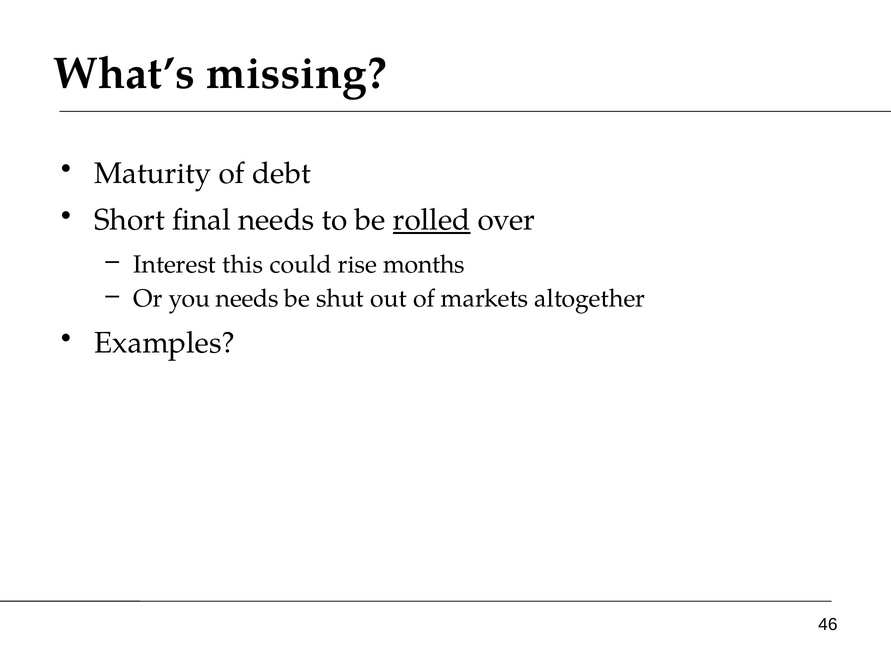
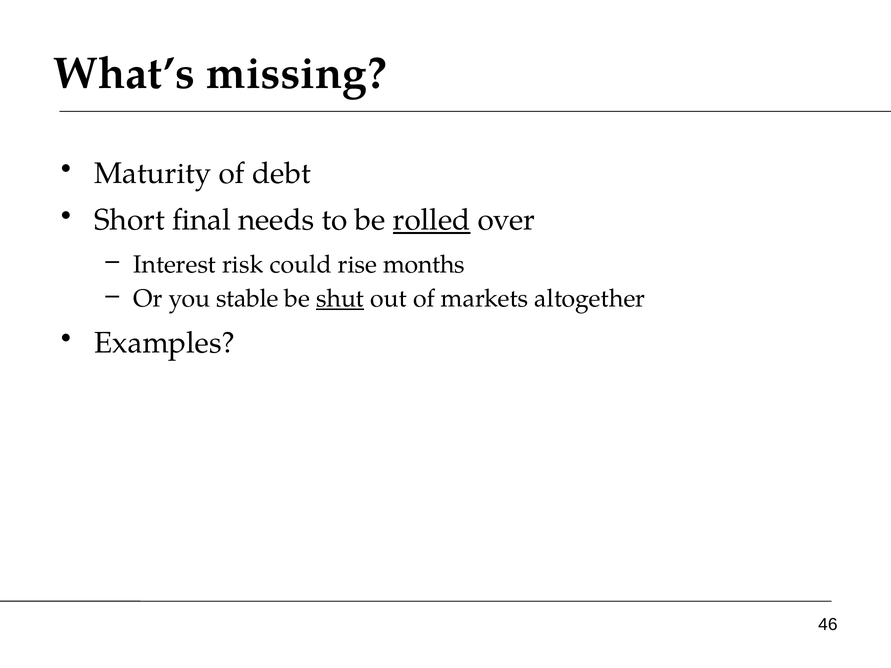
this: this -> risk
you needs: needs -> stable
shut underline: none -> present
